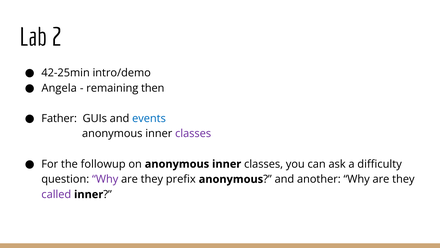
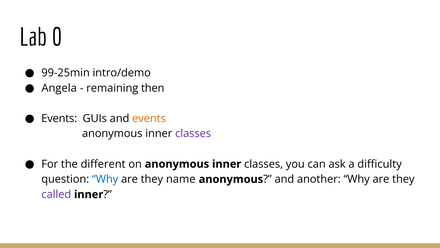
2: 2 -> 0
42-25min: 42-25min -> 99-25min
Father at (59, 118): Father -> Events
events at (149, 118) colour: blue -> orange
followup: followup -> different
Why at (105, 179) colour: purple -> blue
prefix: prefix -> name
